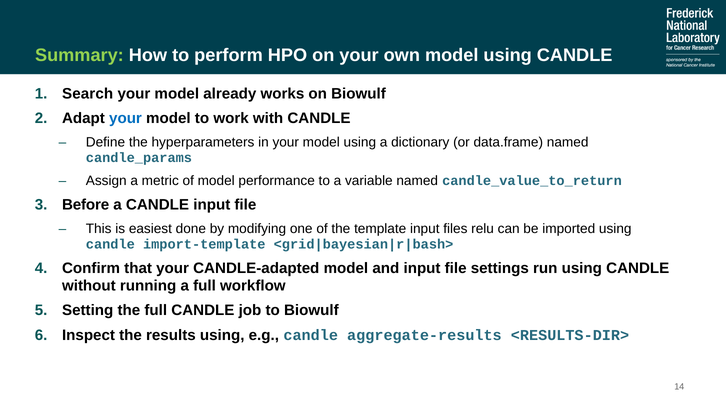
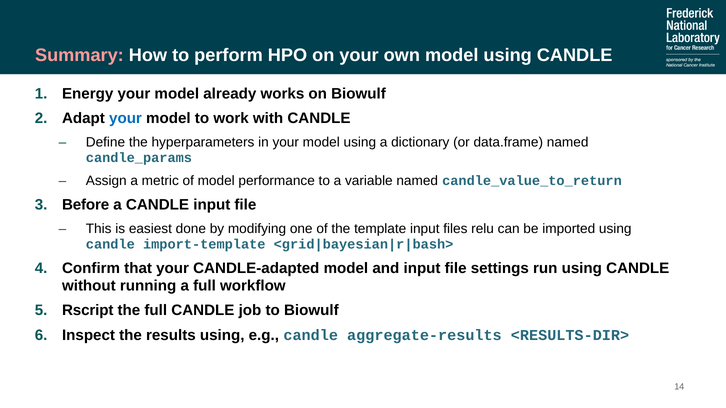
Summary colour: light green -> pink
Search: Search -> Energy
Setting: Setting -> Rscript
